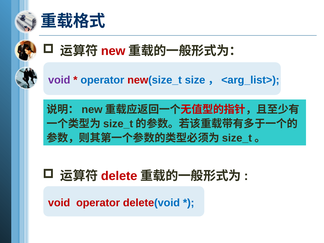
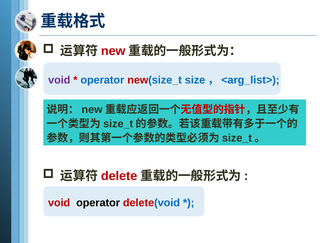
operator at (98, 203) colour: red -> black
